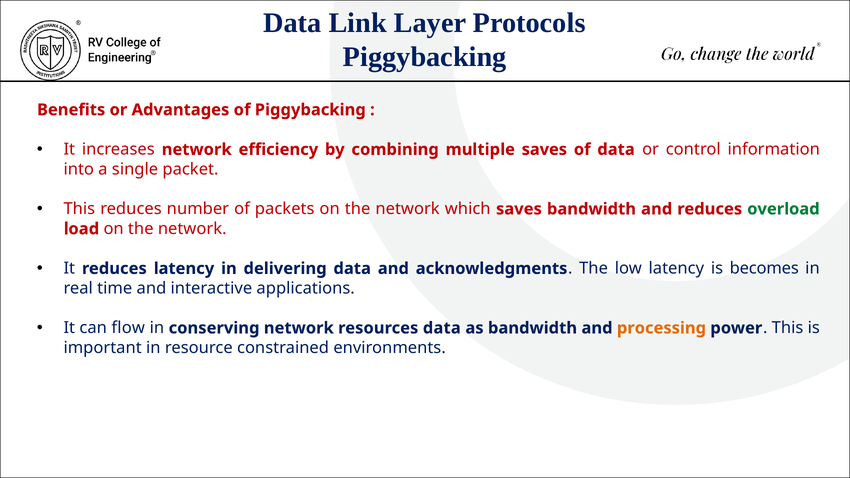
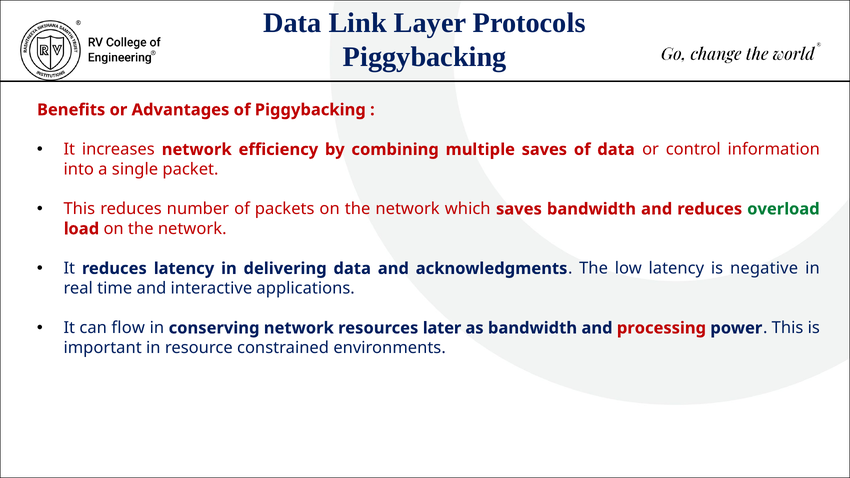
becomes: becomes -> negative
resources data: data -> later
processing colour: orange -> red
